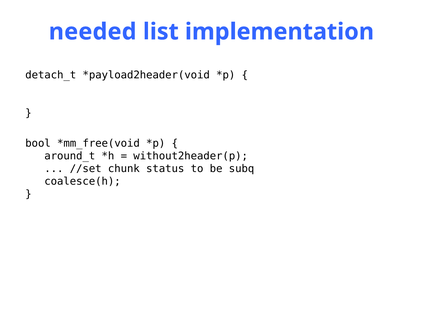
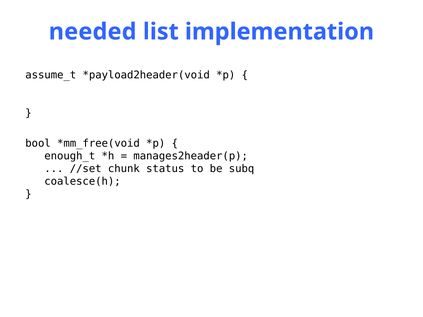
detach_t: detach_t -> assume_t
around_t: around_t -> enough_t
without2header(p: without2header(p -> manages2header(p
